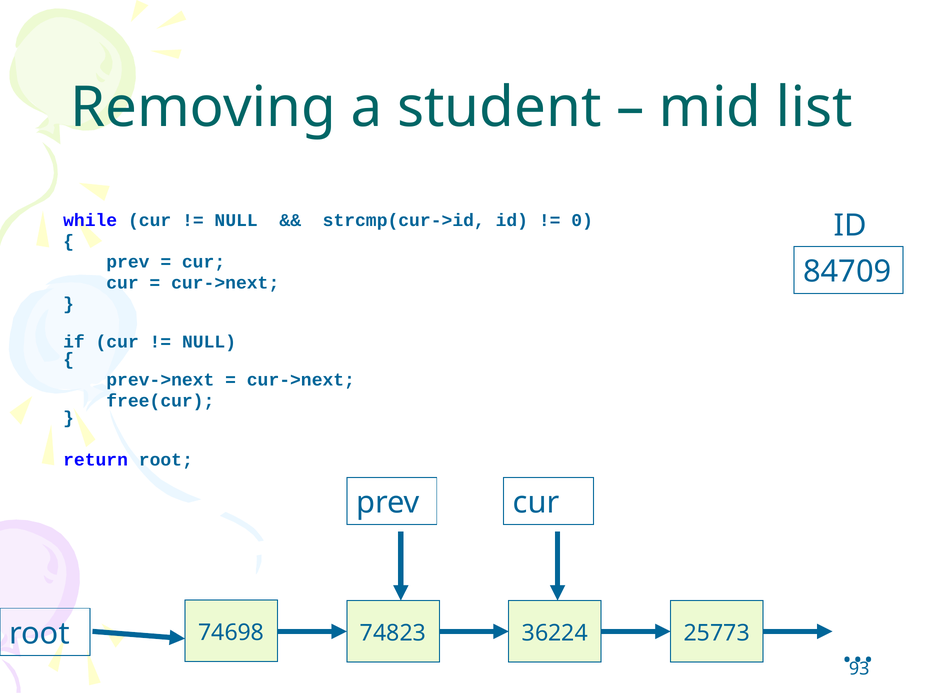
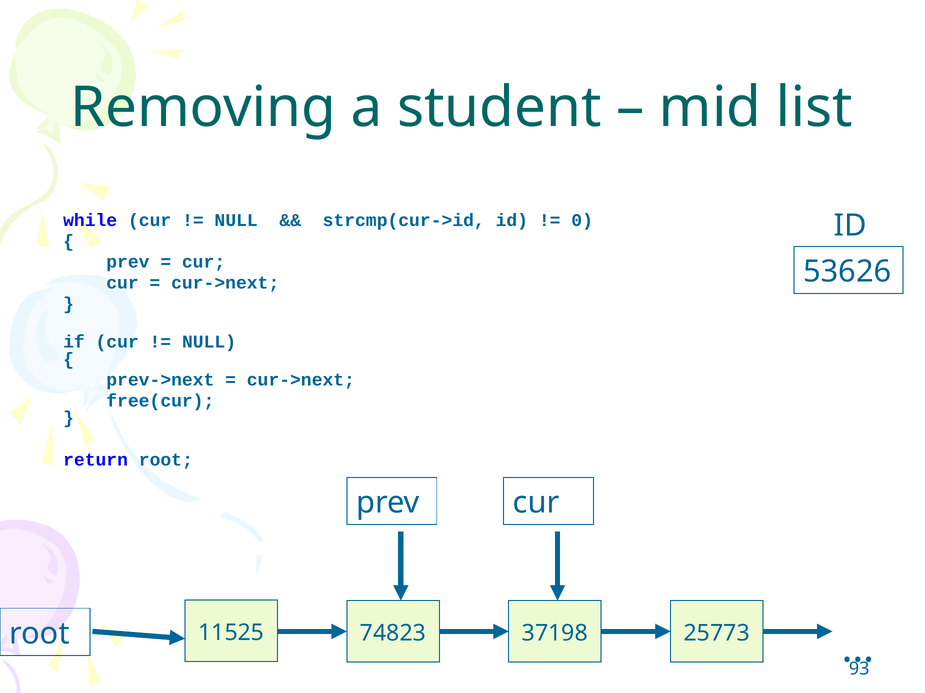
84709: 84709 -> 53626
74698: 74698 -> 11525
36224: 36224 -> 37198
